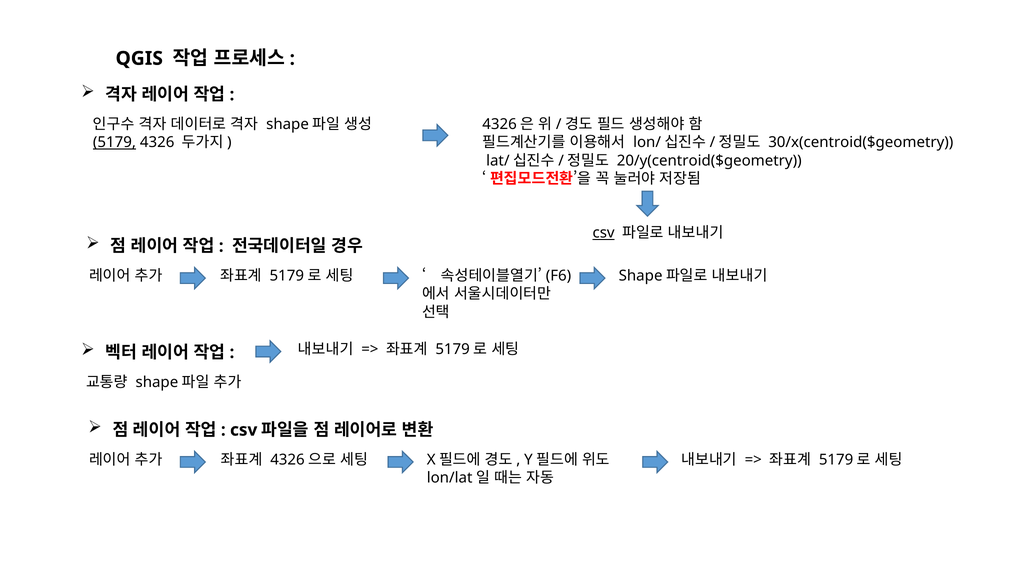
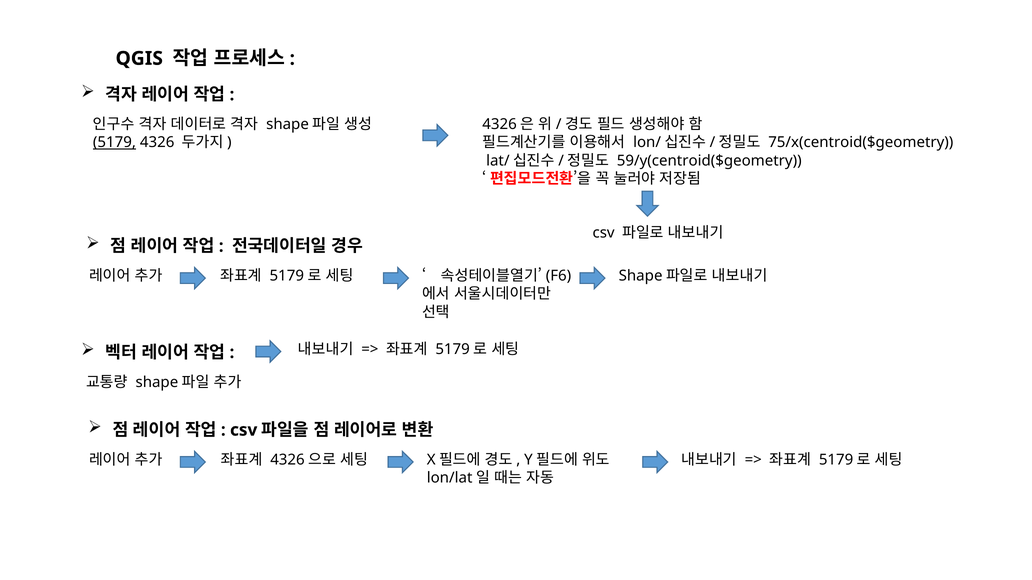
30/x(centroid($geometry: 30/x(centroid($geometry -> 75/x(centroid($geometry
20/y(centroid($geometry: 20/y(centroid($geometry -> 59/y(centroid($geometry
csv at (604, 233) underline: present -> none
